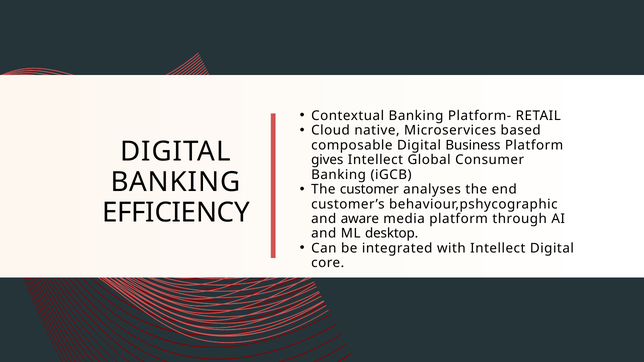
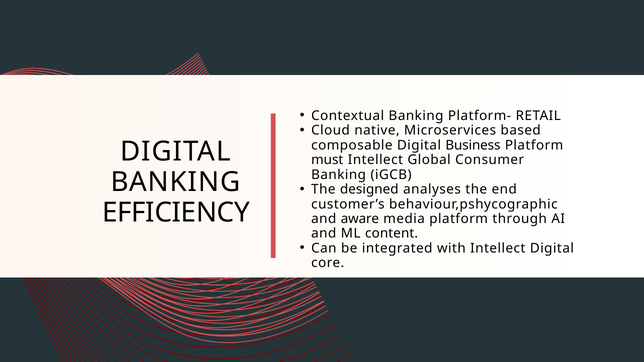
gives: gives -> must
customer: customer -> designed
desktop: desktop -> content
